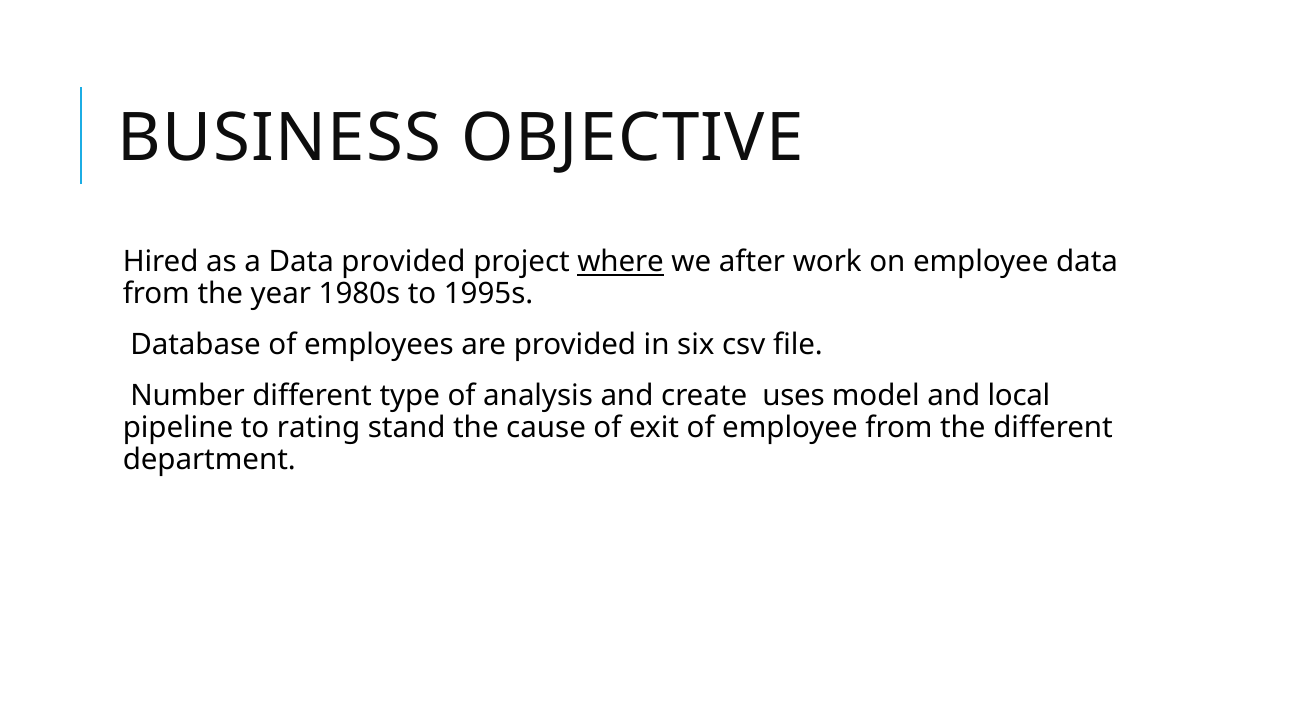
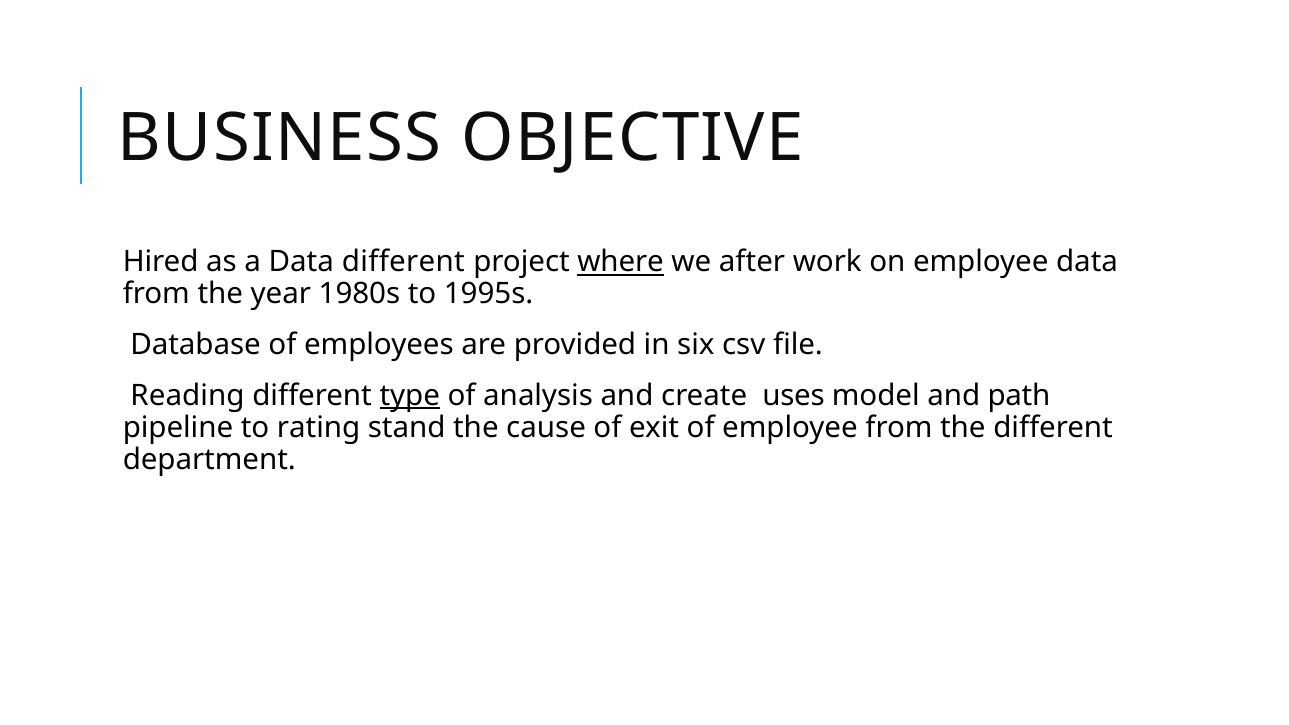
Data provided: provided -> different
Number: Number -> Reading
type underline: none -> present
local: local -> path
